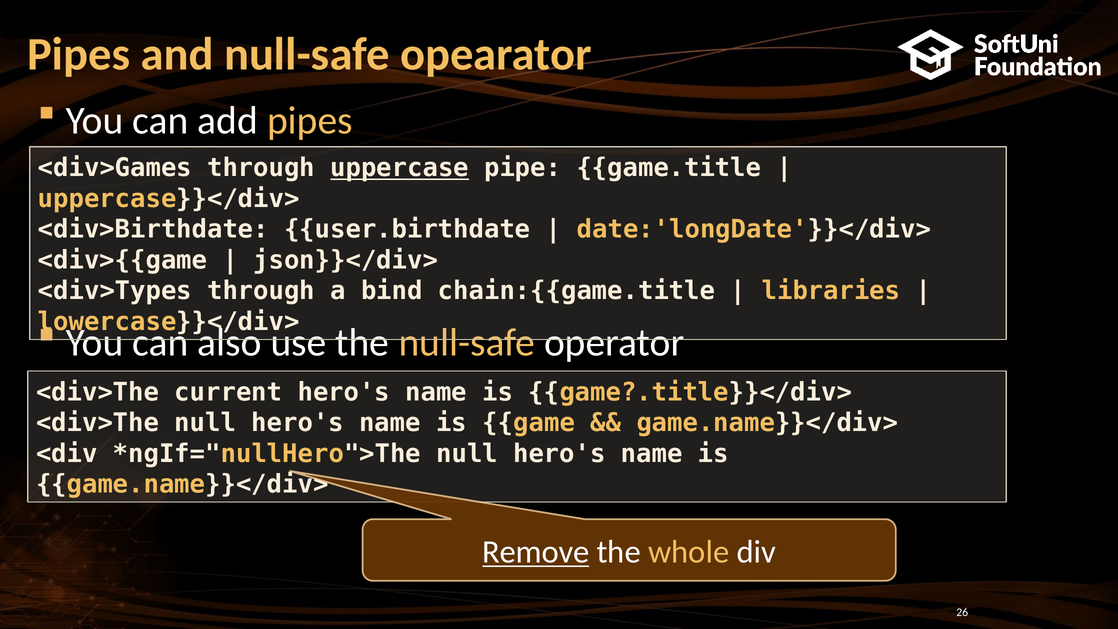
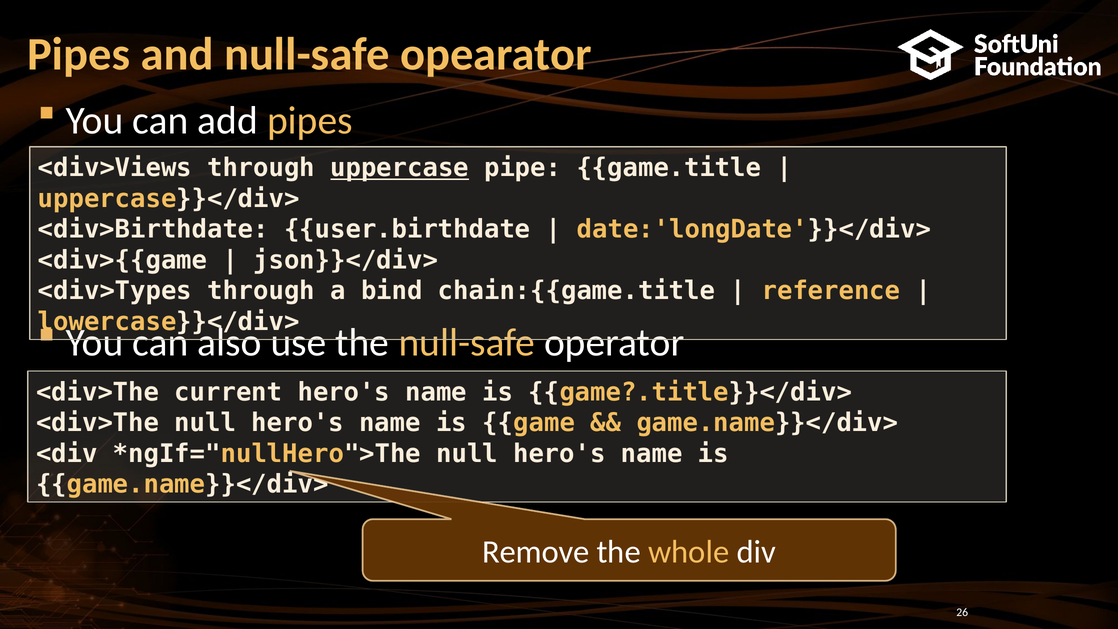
<div>Games: <div>Games -> <div>Views
libraries: libraries -> reference
Remove underline: present -> none
